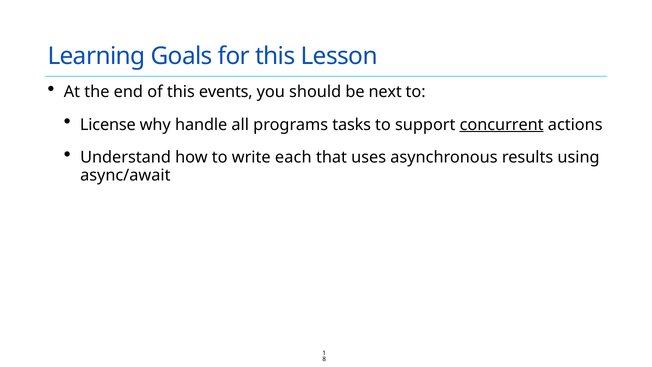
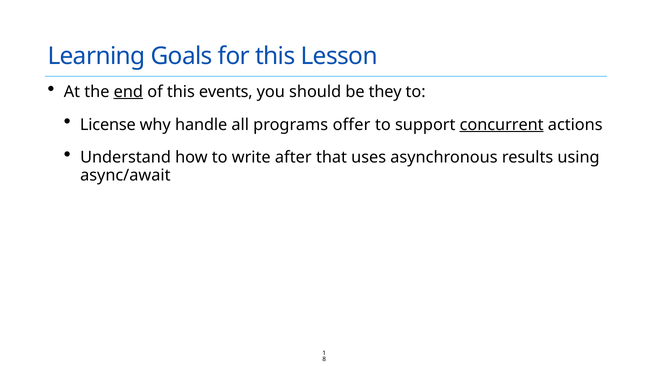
end underline: none -> present
next: next -> they
tasks: tasks -> offer
each: each -> after
